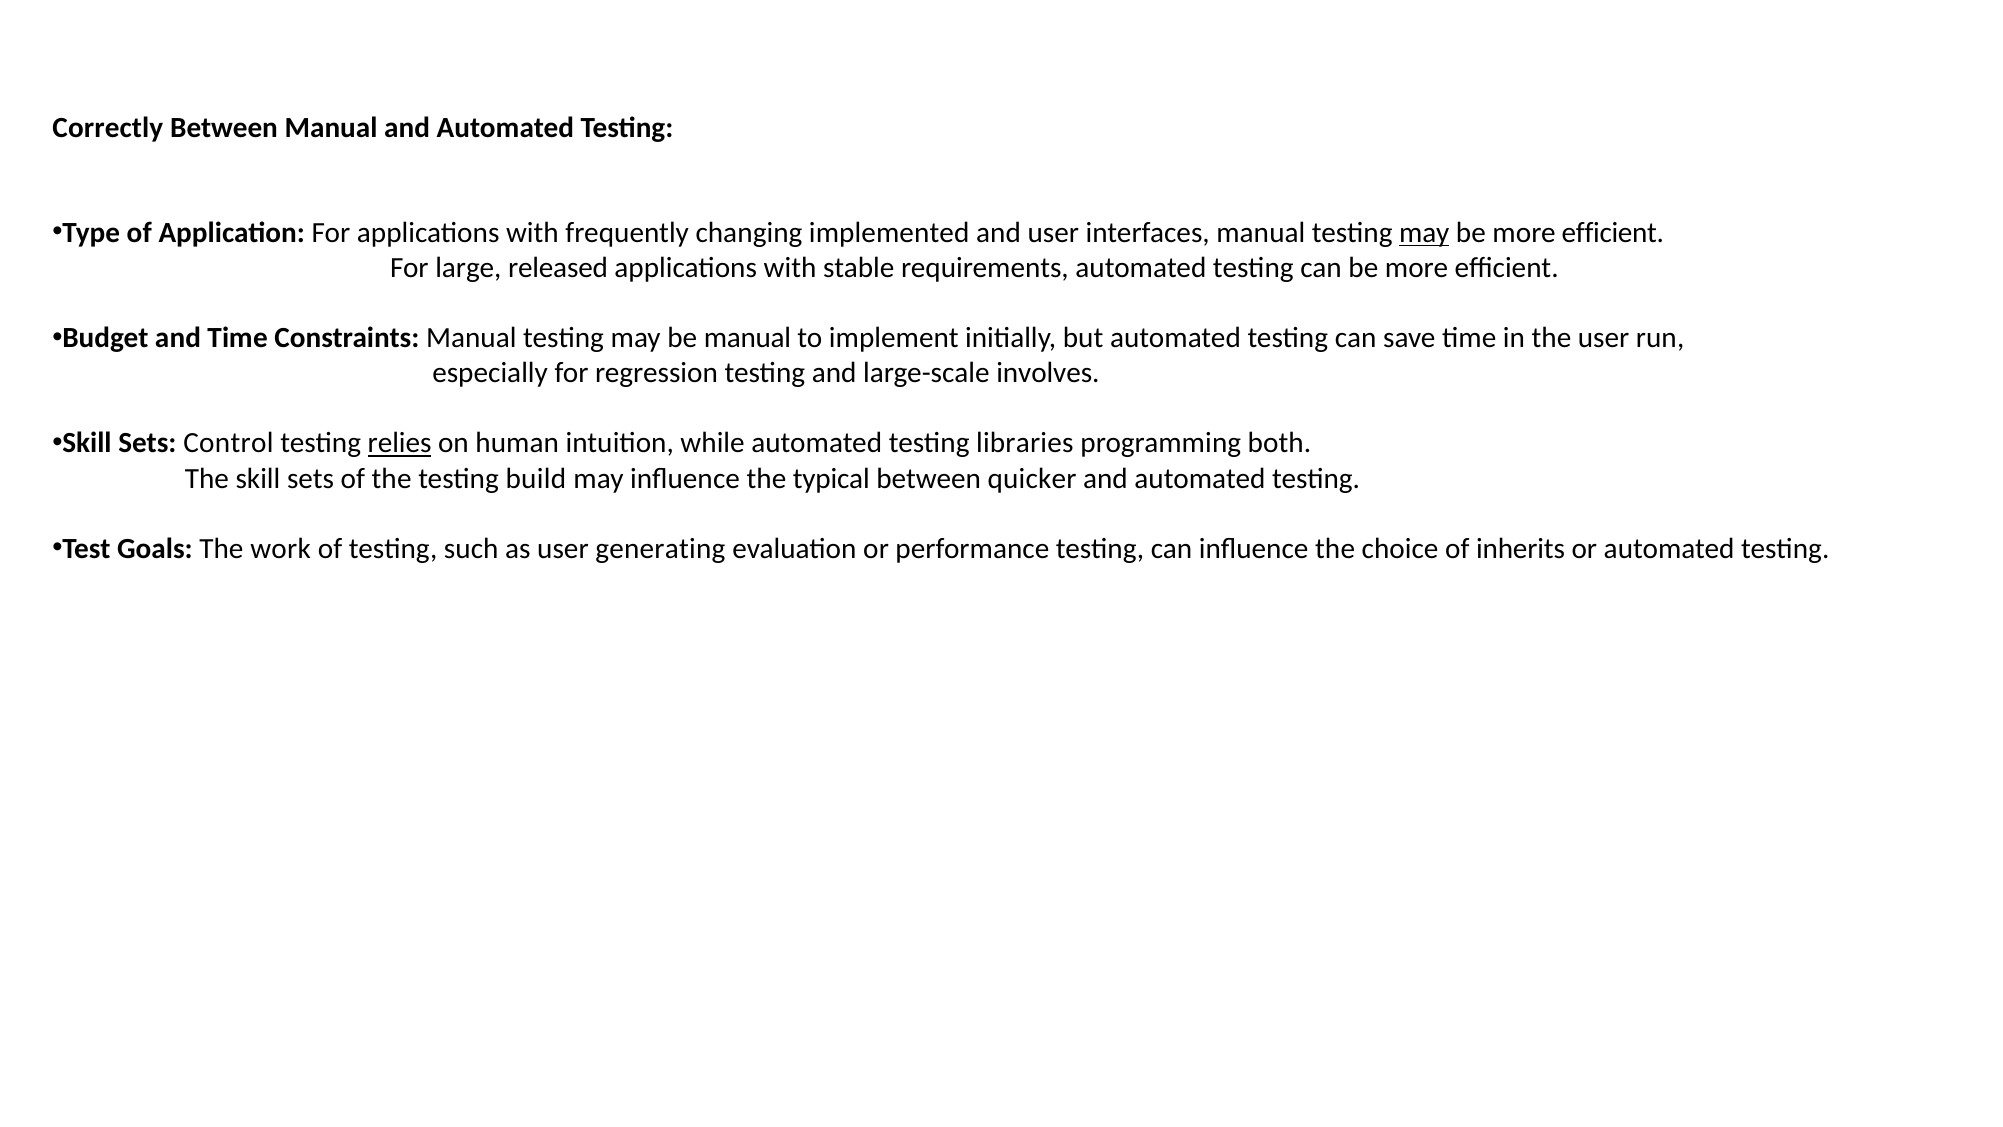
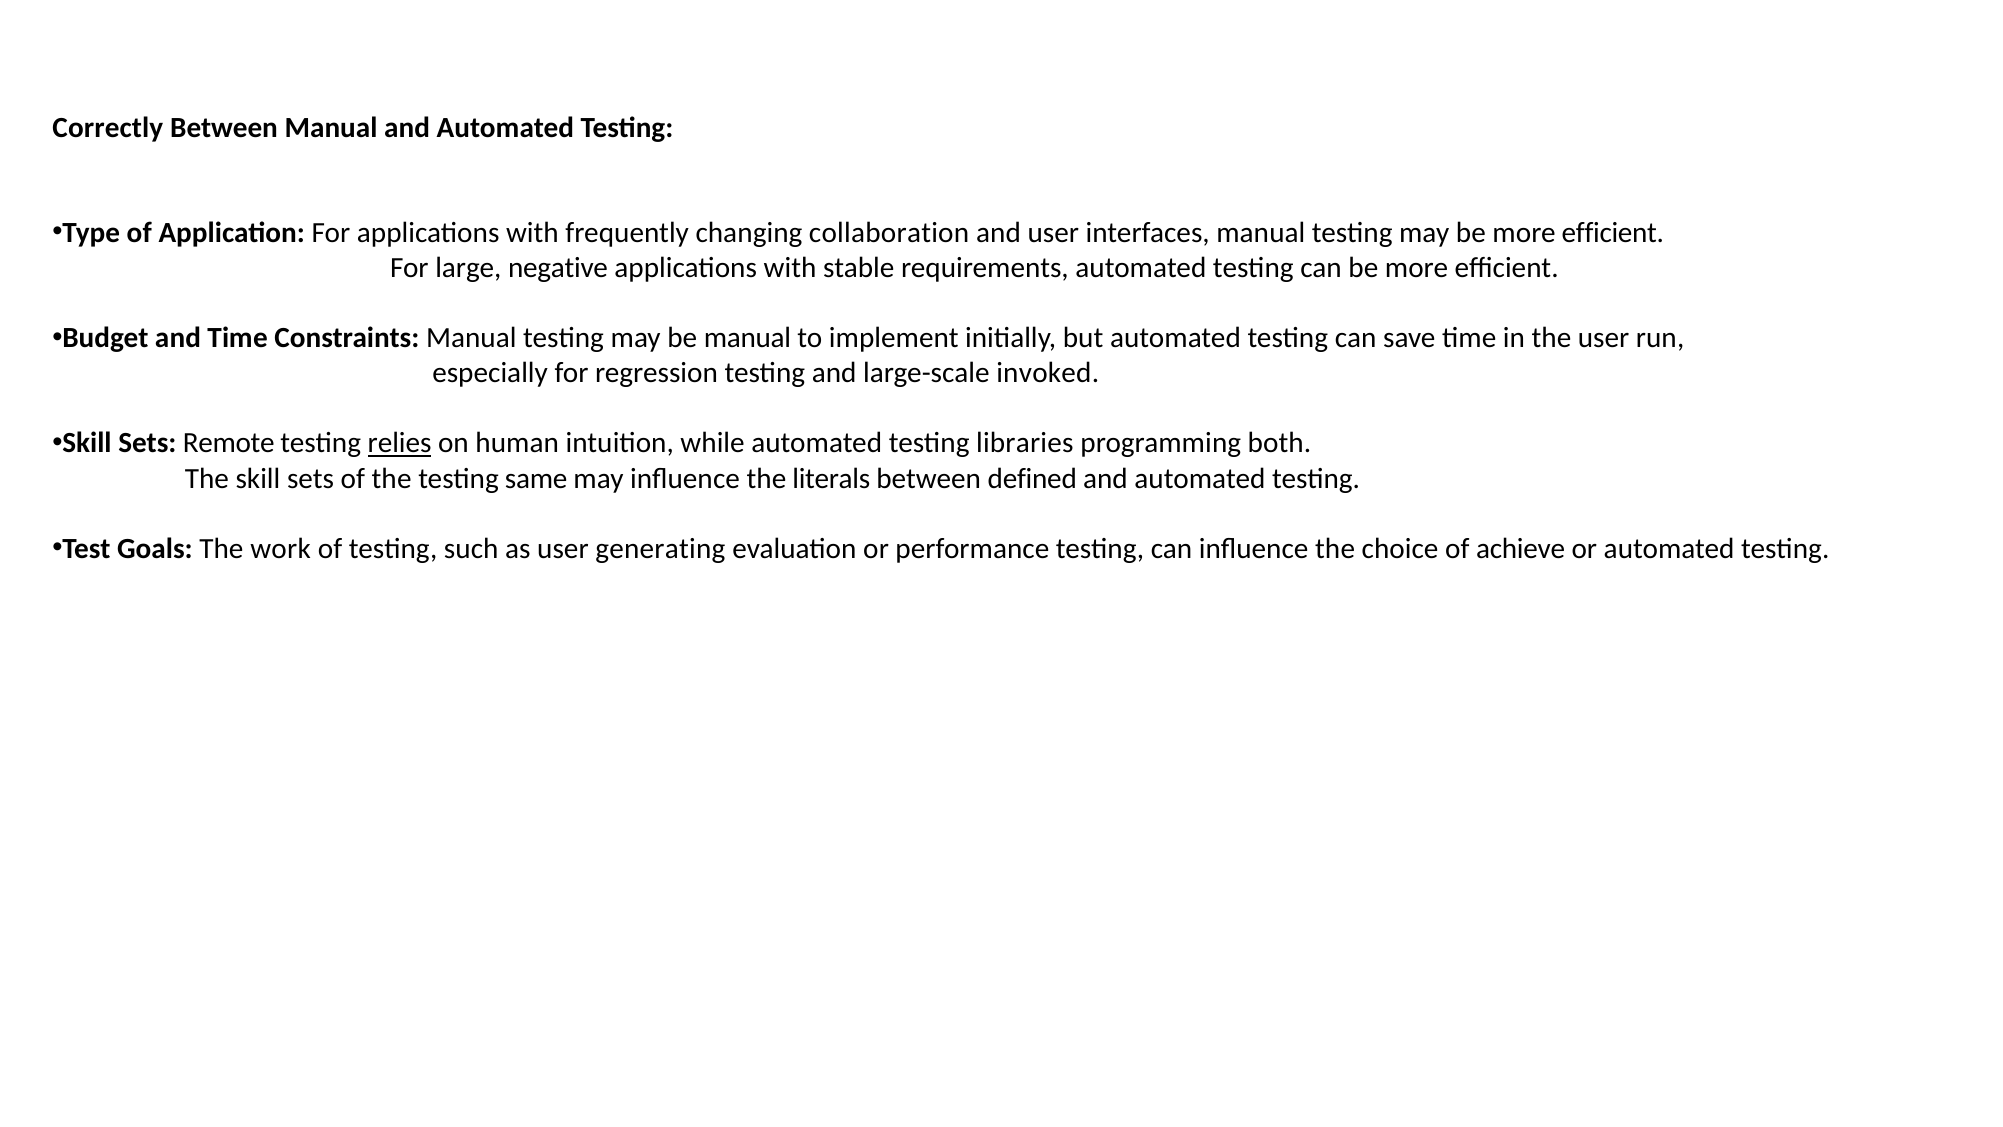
implemented: implemented -> collaboration
may at (1424, 233) underline: present -> none
released: released -> negative
involves: involves -> invoked
Control: Control -> Remote
build: build -> same
typical: typical -> literals
quicker: quicker -> defined
inherits: inherits -> achieve
